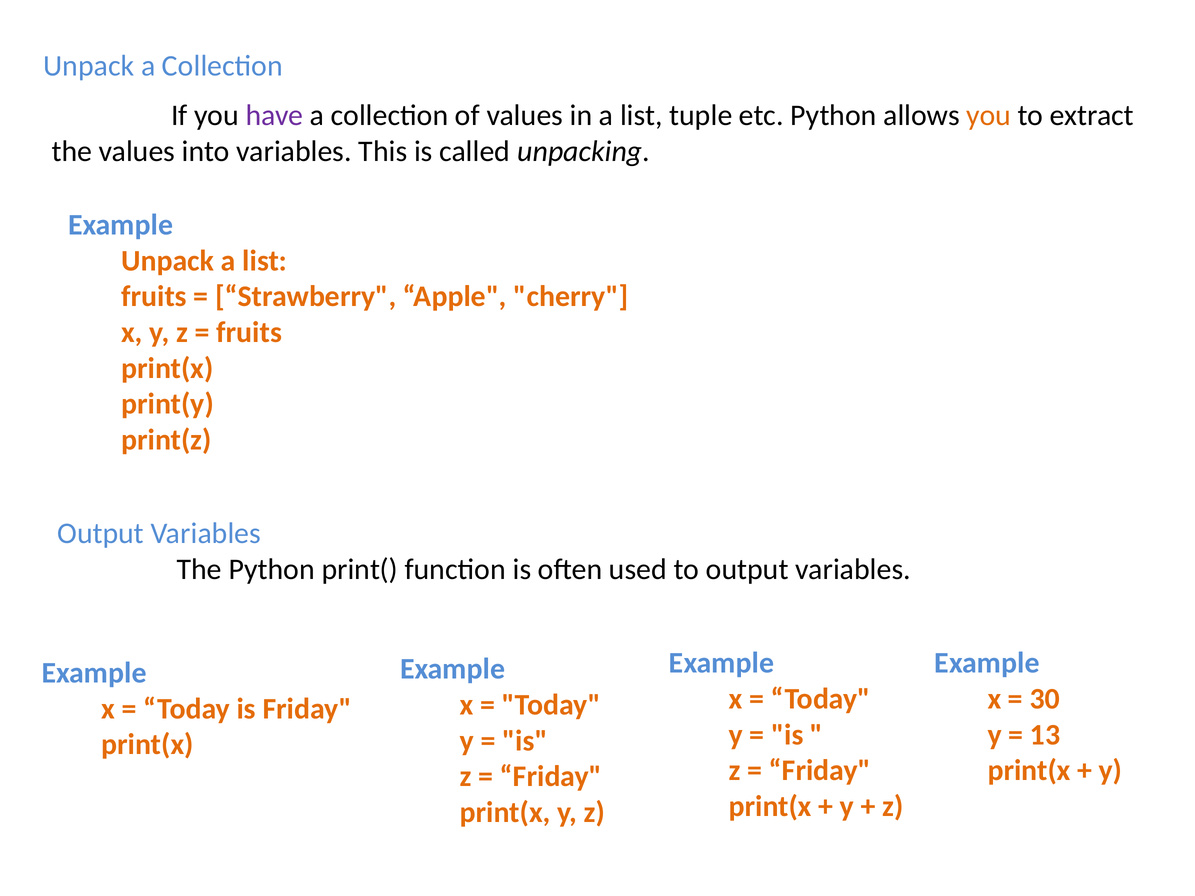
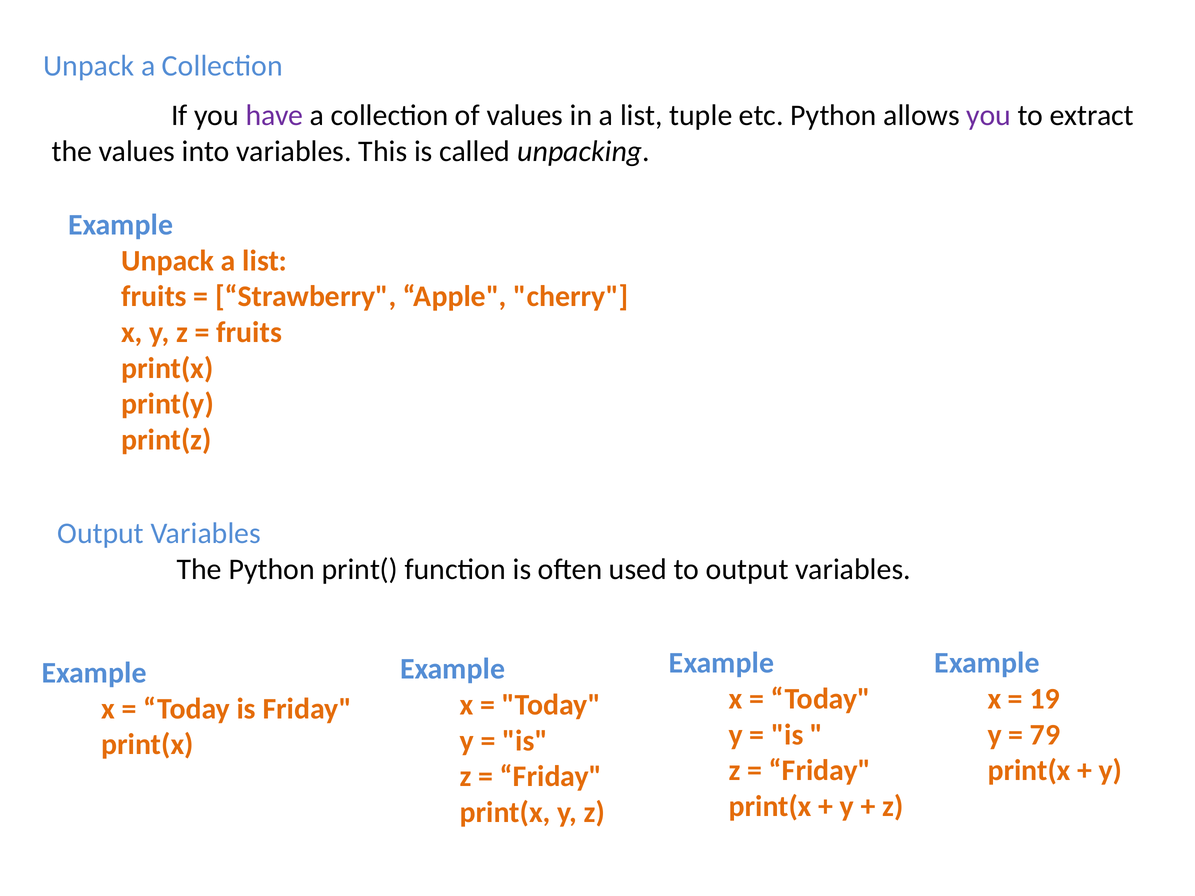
you at (989, 115) colour: orange -> purple
30: 30 -> 19
13: 13 -> 79
